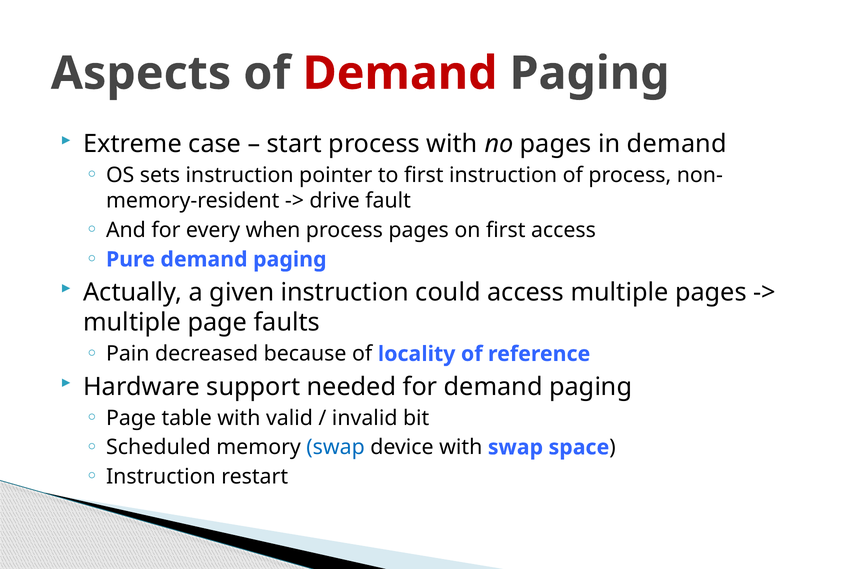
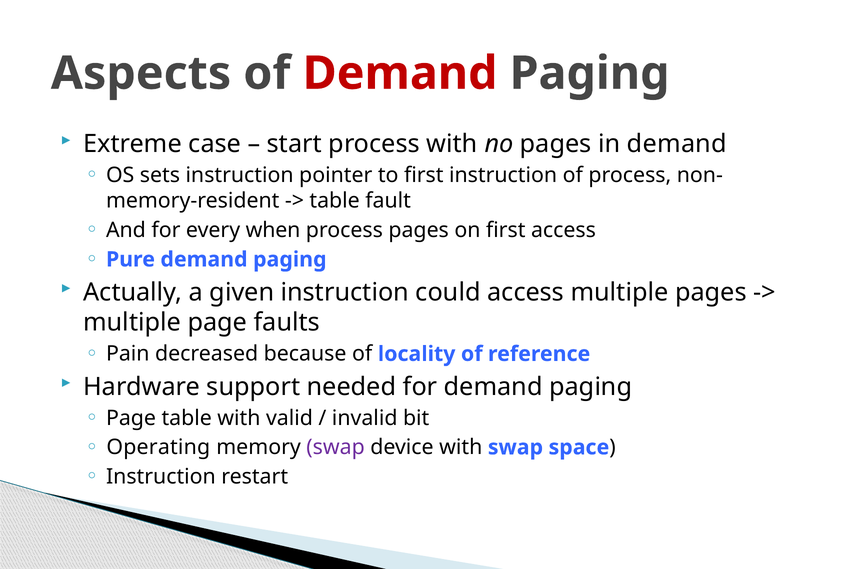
drive at (335, 201): drive -> table
Scheduled: Scheduled -> Operating
swap at (336, 447) colour: blue -> purple
